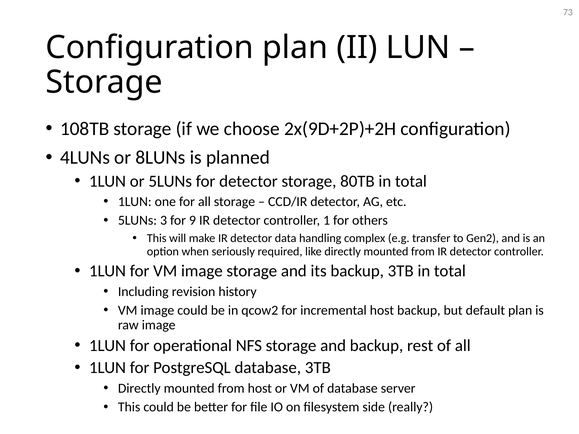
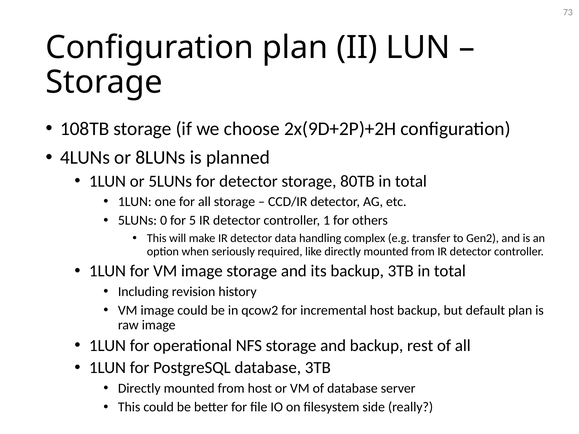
3: 3 -> 0
9: 9 -> 5
